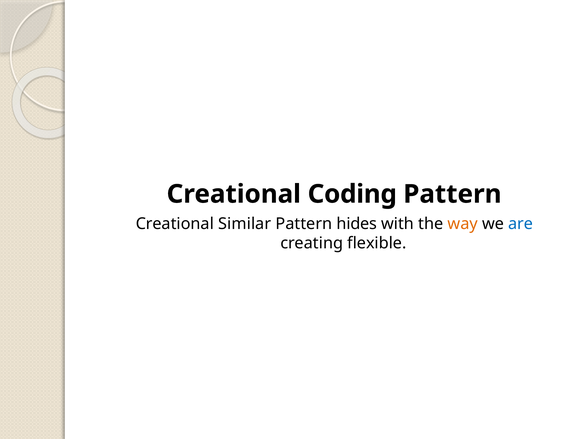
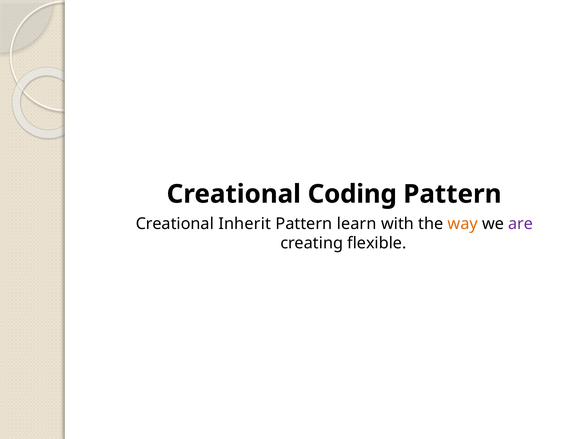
Similar: Similar -> Inherit
hides: hides -> learn
are colour: blue -> purple
